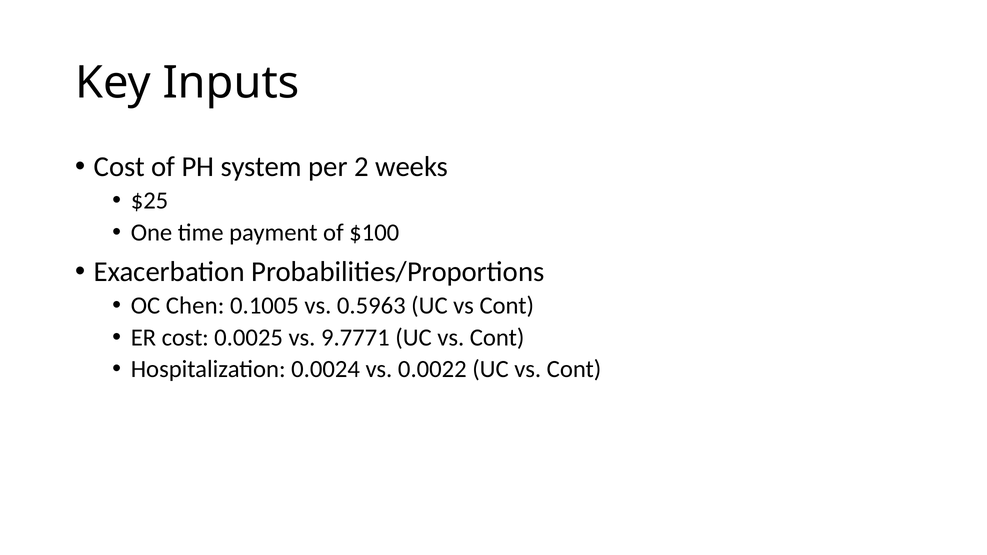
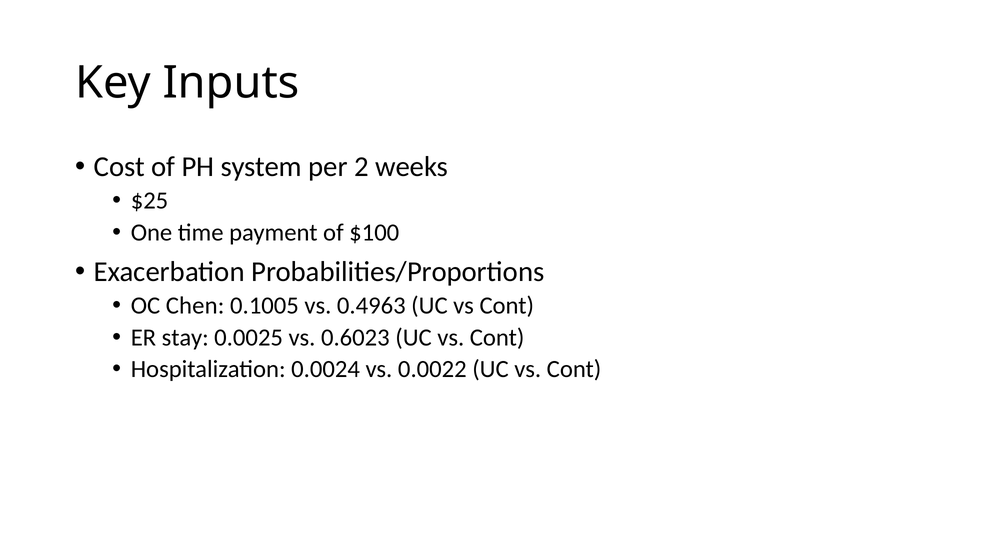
0.5963: 0.5963 -> 0.4963
ER cost: cost -> stay
9.7771: 9.7771 -> 0.6023
